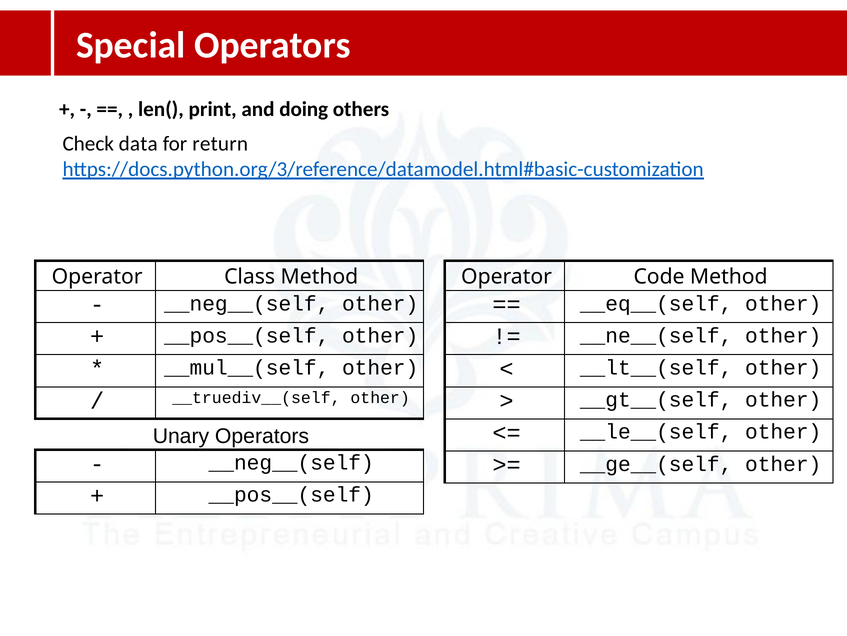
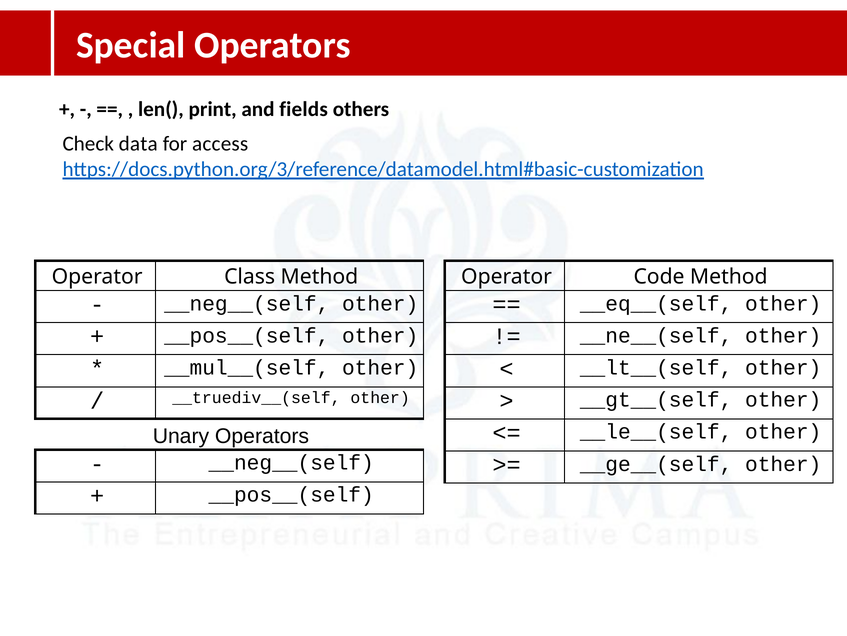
doing: doing -> fields
return: return -> access
